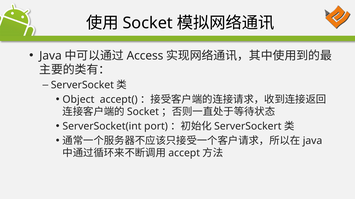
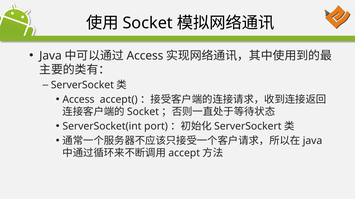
Object at (78, 100): Object -> Access
